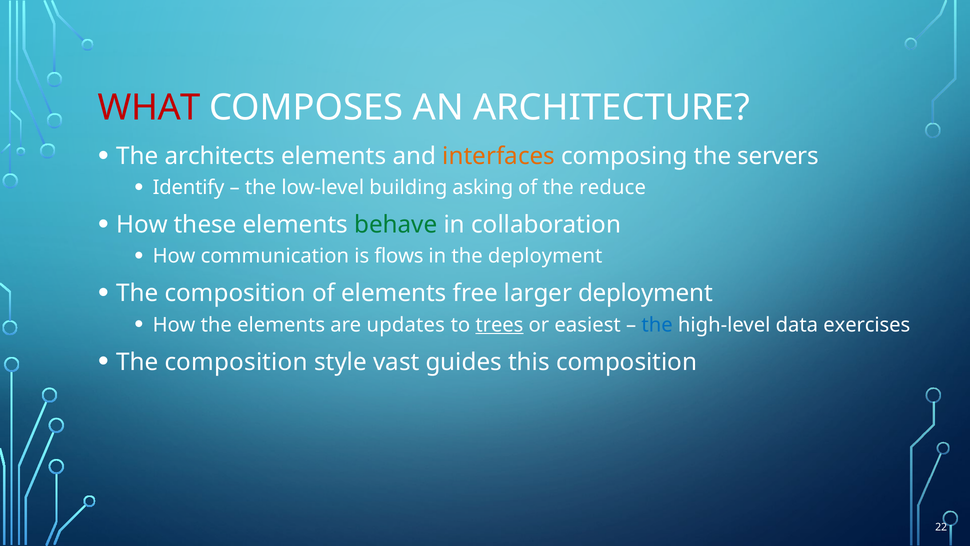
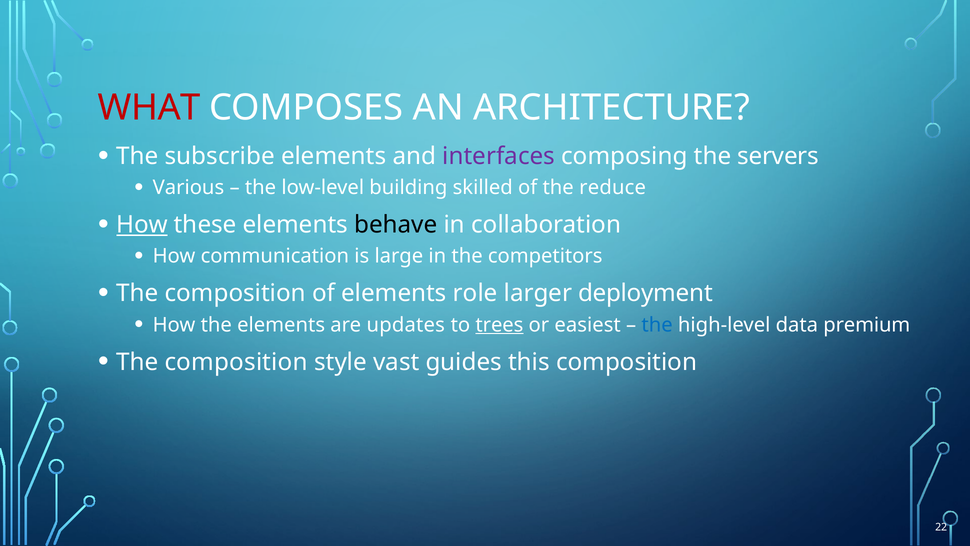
architects: architects -> subscribe
interfaces colour: orange -> purple
Identify: Identify -> Various
asking: asking -> skilled
How at (142, 225) underline: none -> present
behave colour: green -> black
flows: flows -> large
the deployment: deployment -> competitors
free: free -> role
exercises: exercises -> premium
